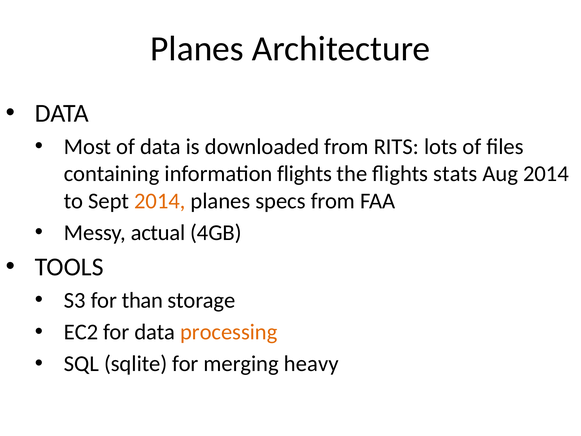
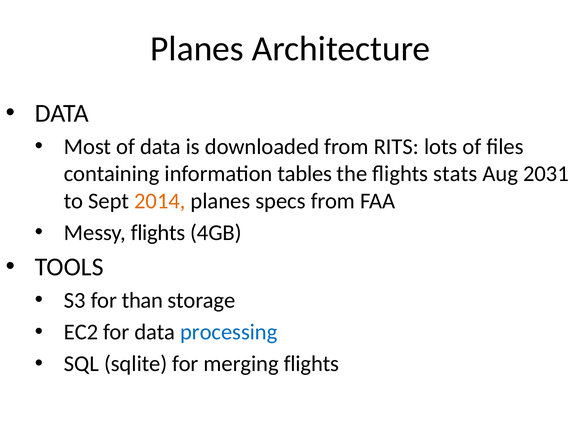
information flights: flights -> tables
Aug 2014: 2014 -> 2031
Messy actual: actual -> flights
processing colour: orange -> blue
merging heavy: heavy -> flights
